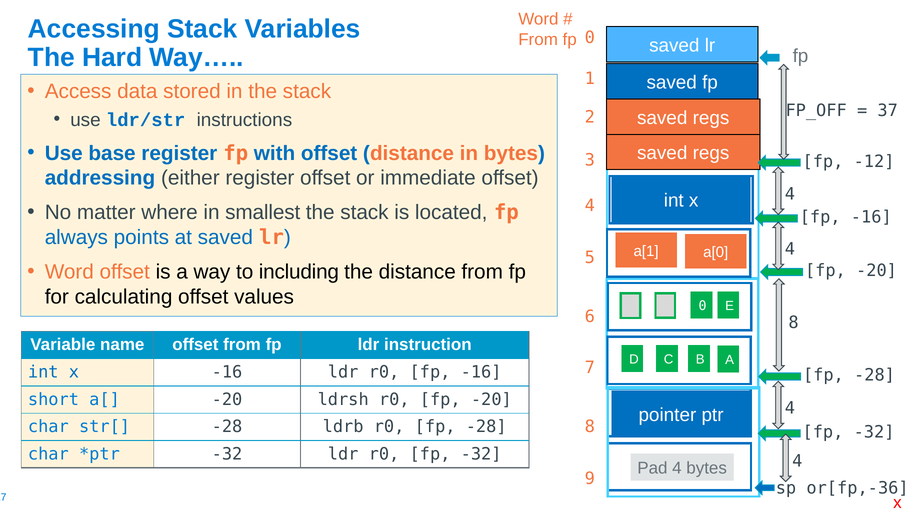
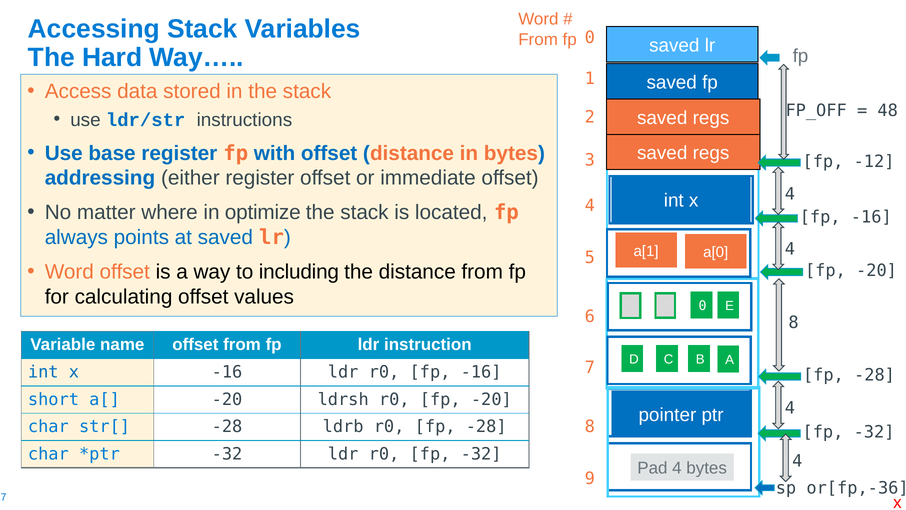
37: 37 -> 48
smallest: smallest -> optimize
